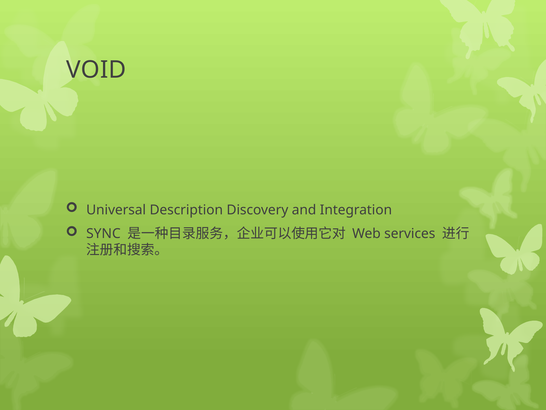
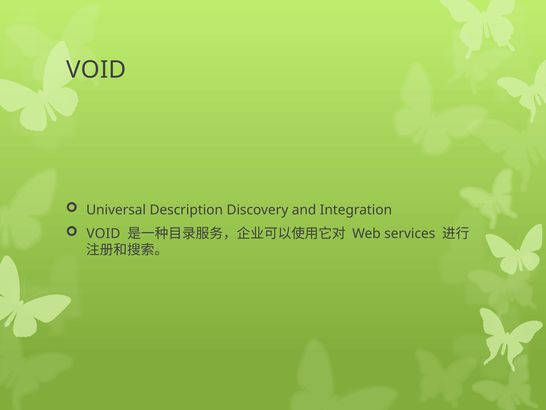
SYNC at (103, 233): SYNC -> VOID
